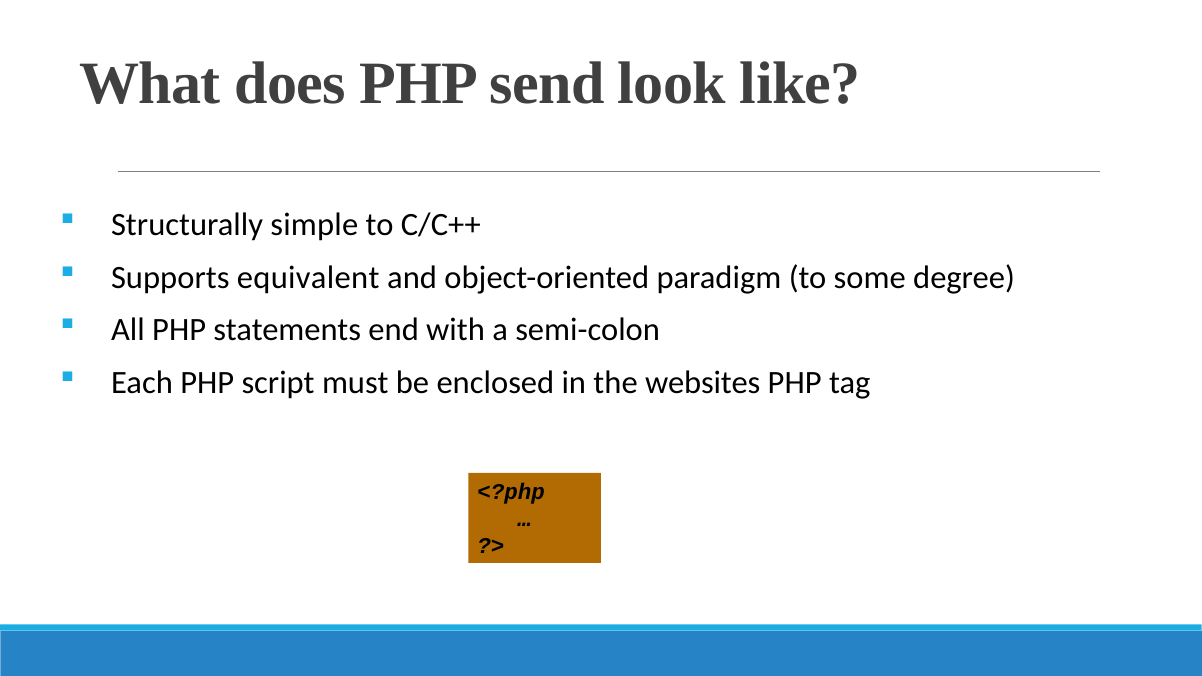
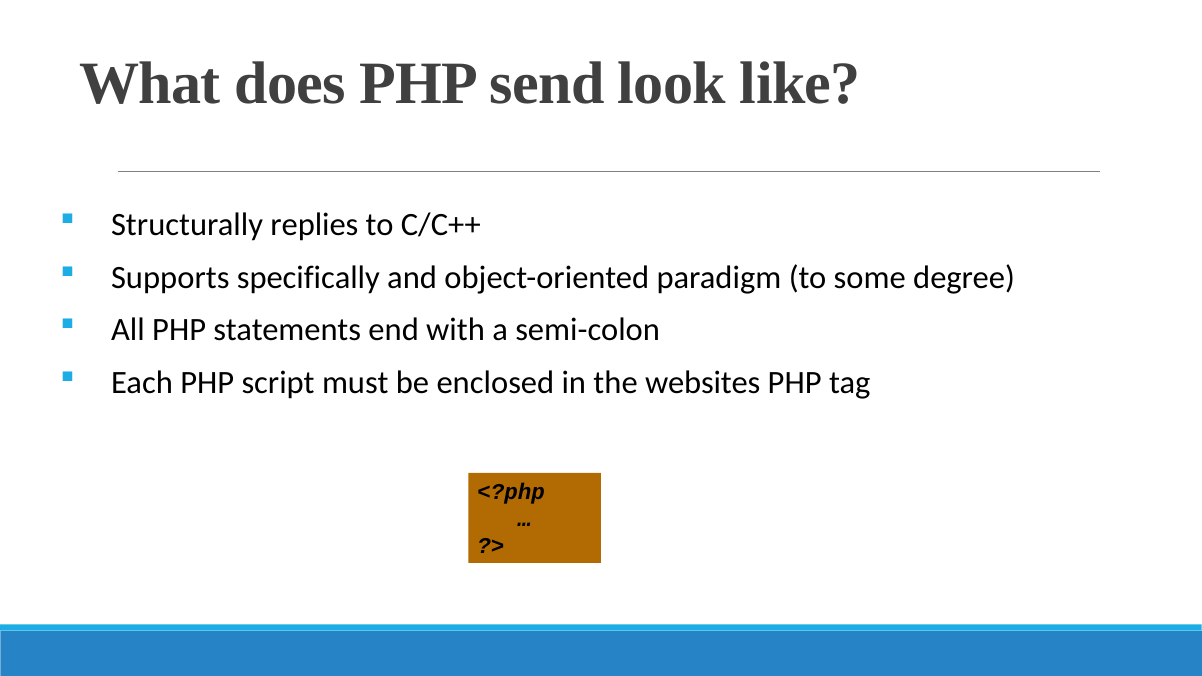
simple: simple -> replies
equivalent: equivalent -> specifically
